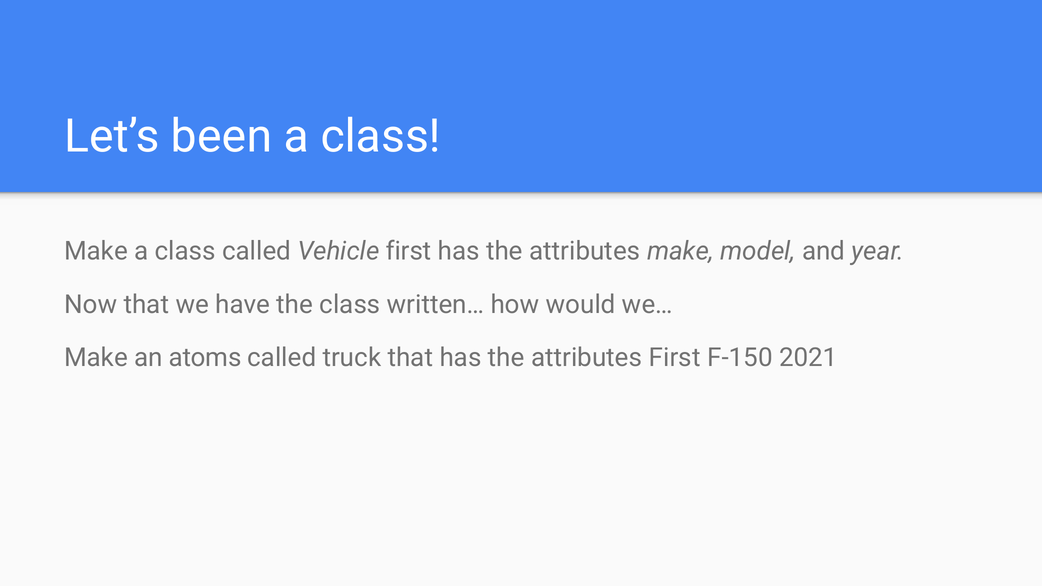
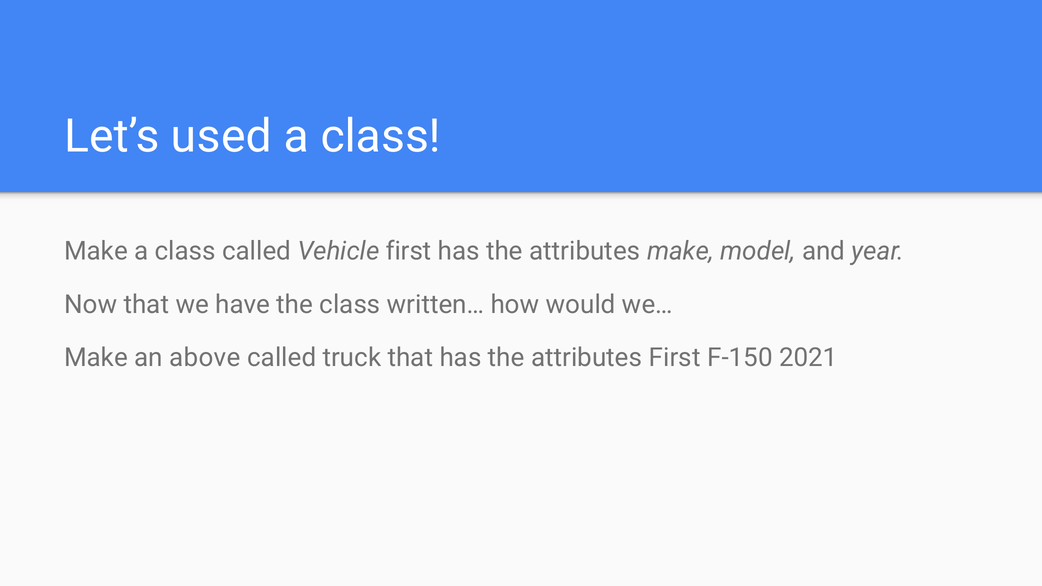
been: been -> used
atoms: atoms -> above
